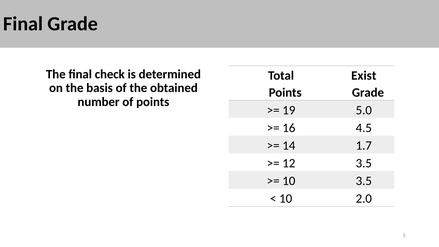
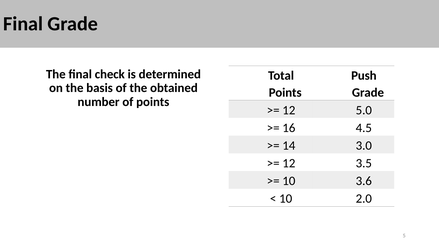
Exist: Exist -> Push
19 at (289, 110): 19 -> 12
1.7: 1.7 -> 3.0
10 3.5: 3.5 -> 3.6
